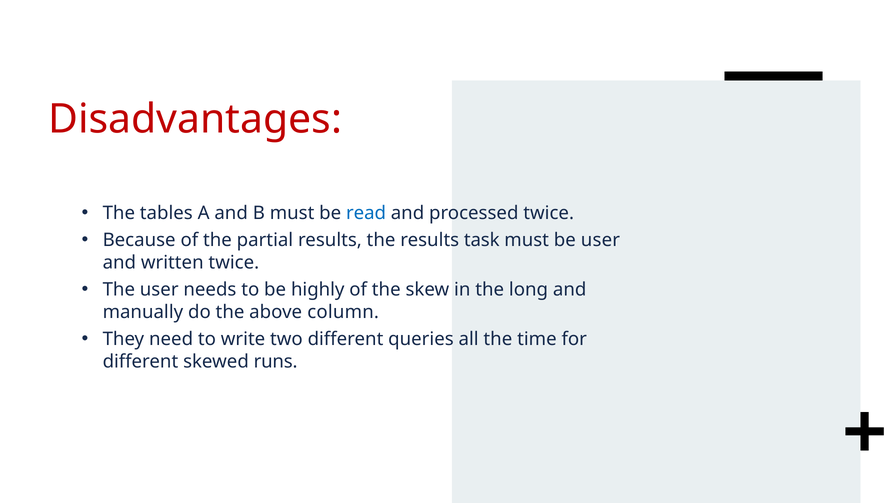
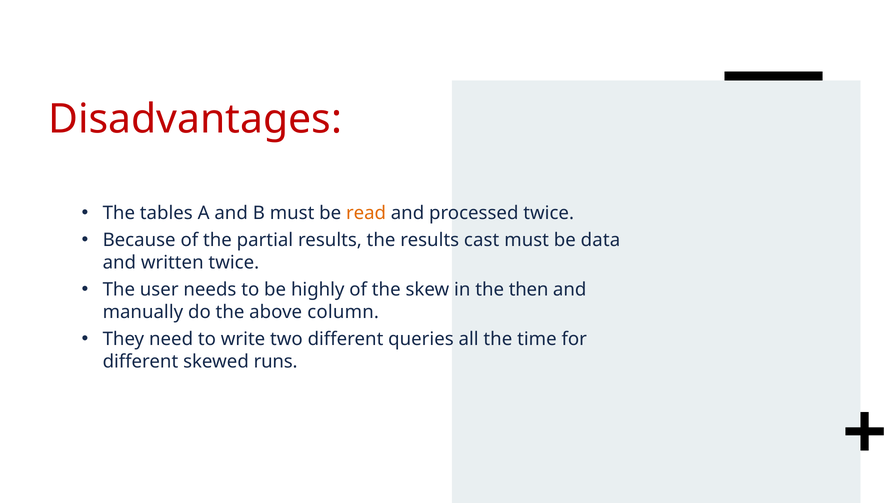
read colour: blue -> orange
task: task -> cast
be user: user -> data
long: long -> then
